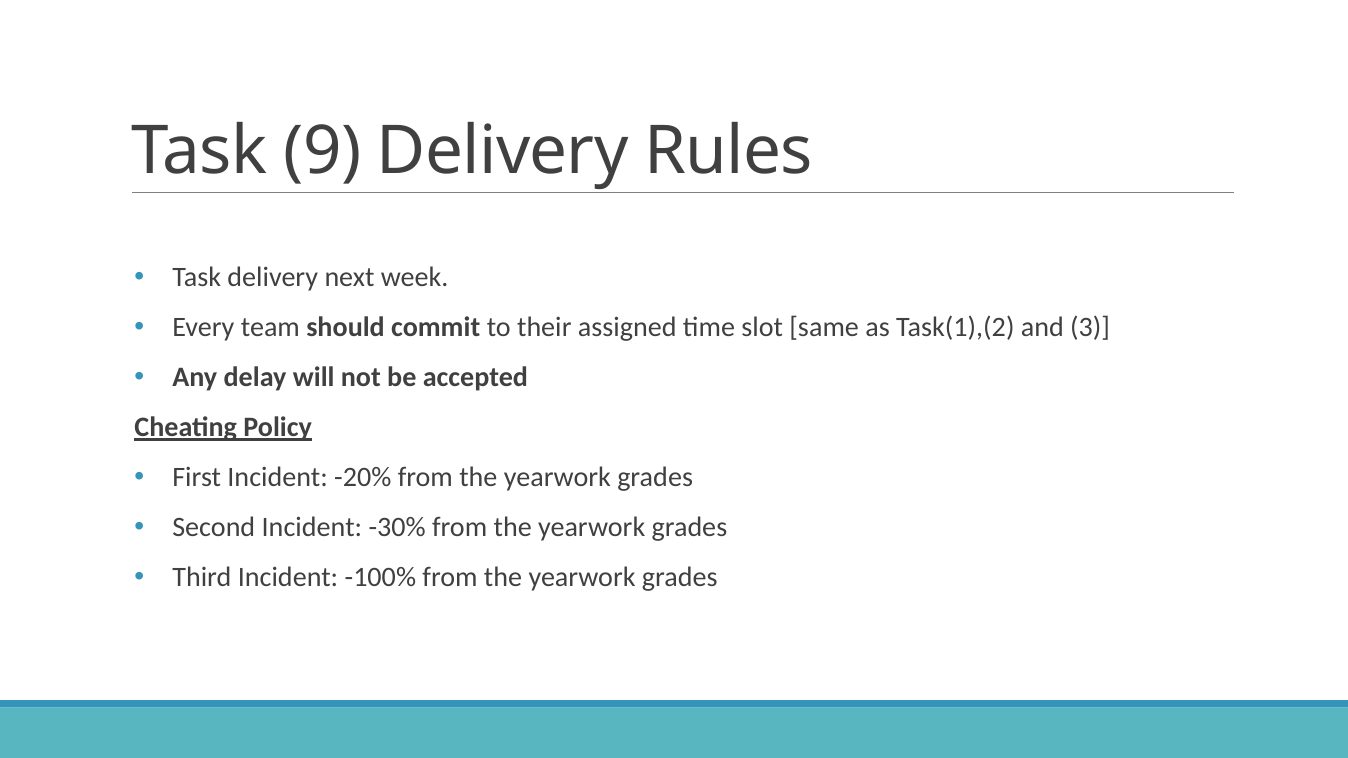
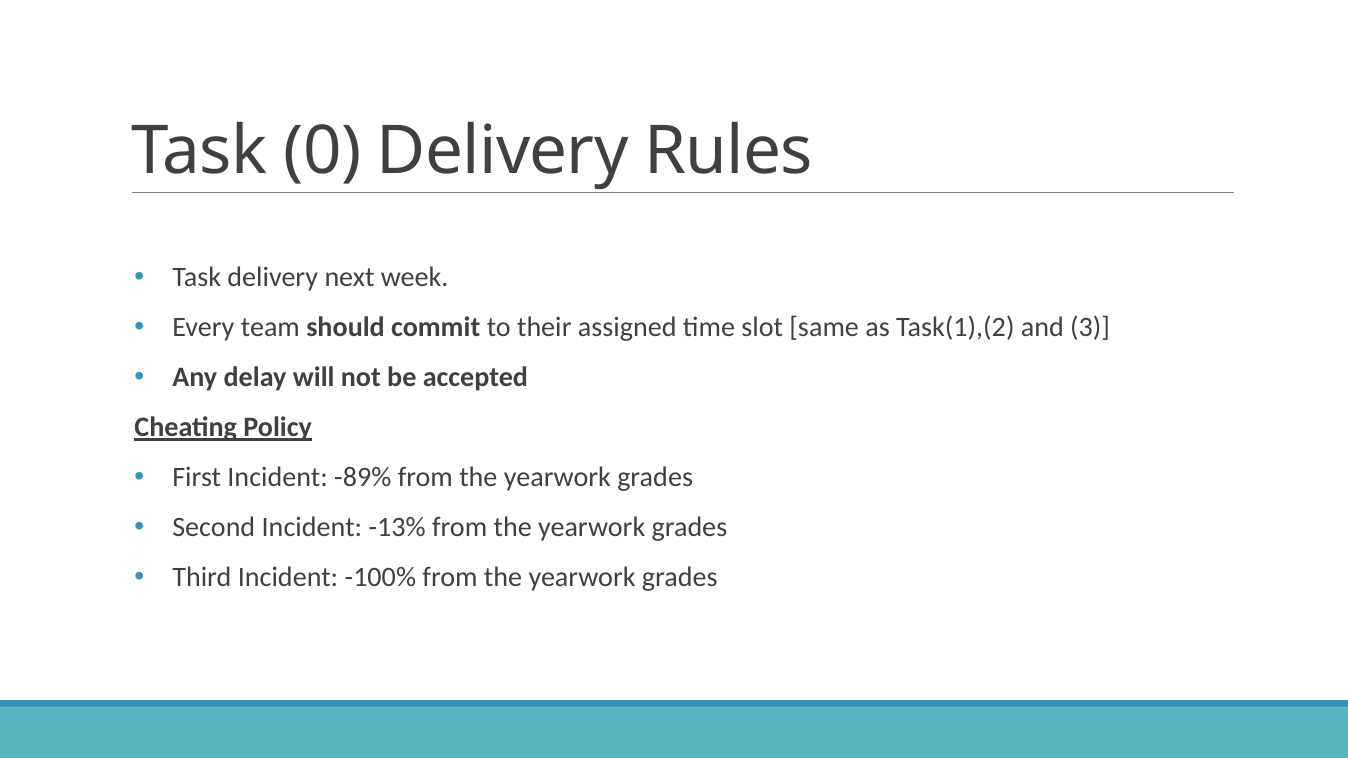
9: 9 -> 0
-20%: -20% -> -89%
-30%: -30% -> -13%
